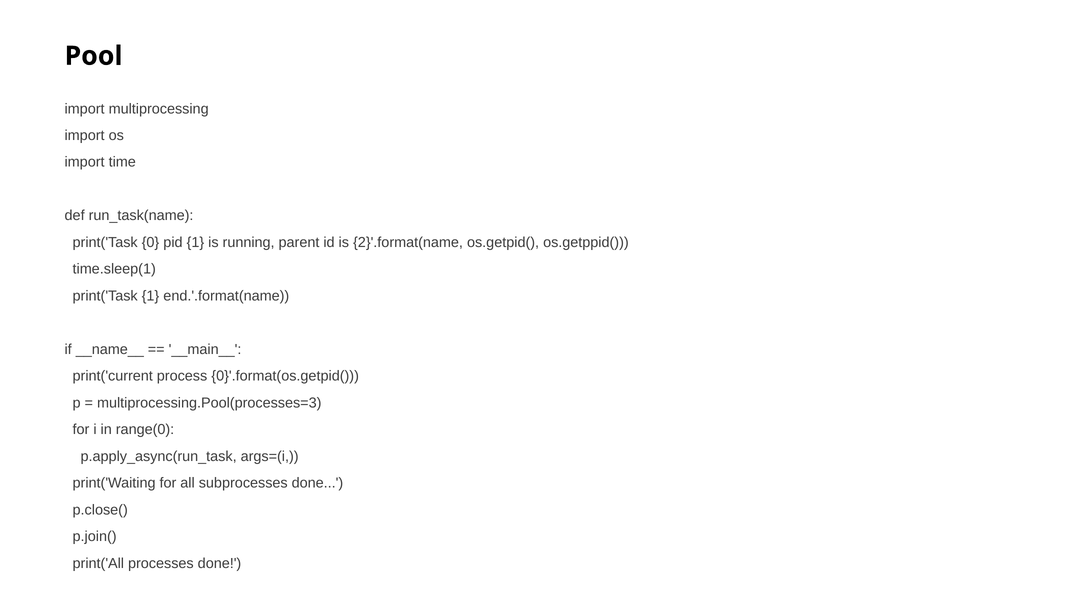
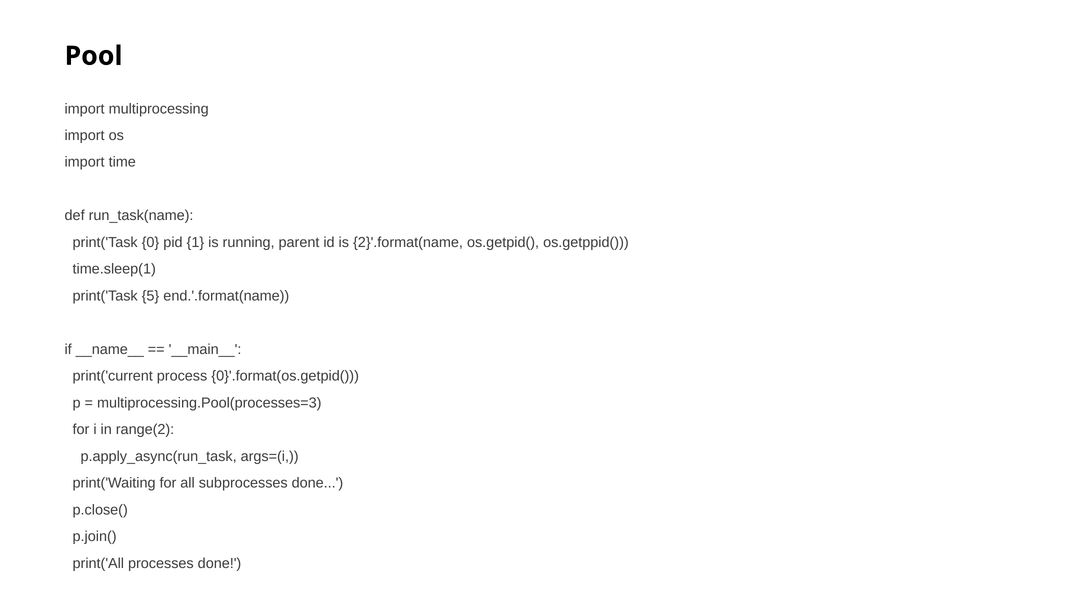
print('Task 1: 1 -> 5
range(0: range(0 -> range(2
